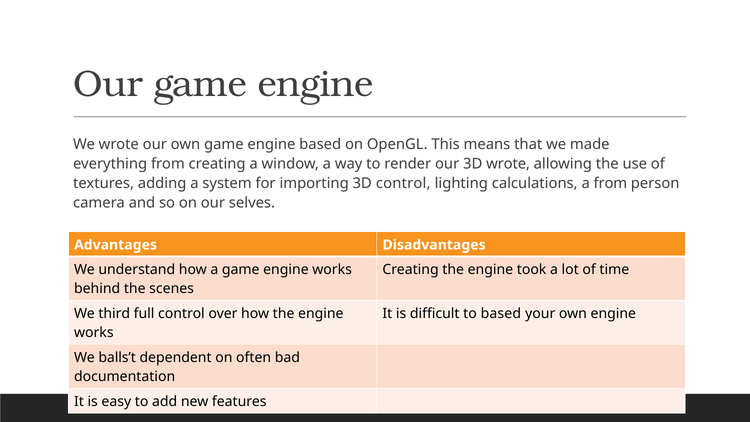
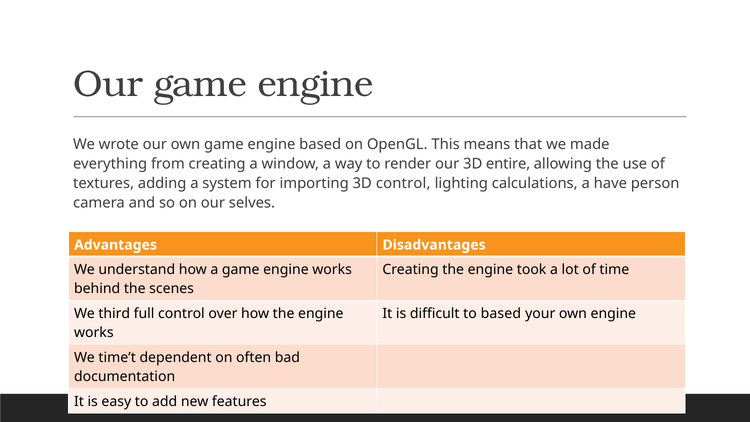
3D wrote: wrote -> entire
a from: from -> have
balls’t: balls’t -> time’t
